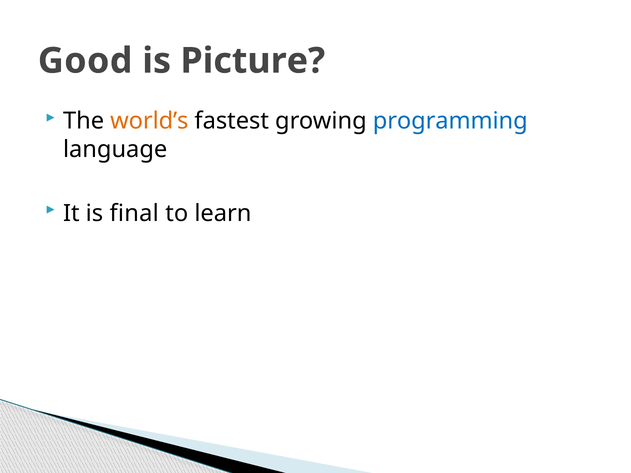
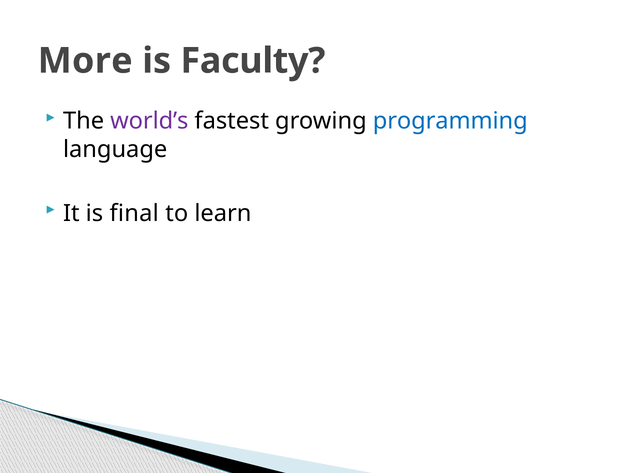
Good: Good -> More
Picture: Picture -> Faculty
world’s colour: orange -> purple
